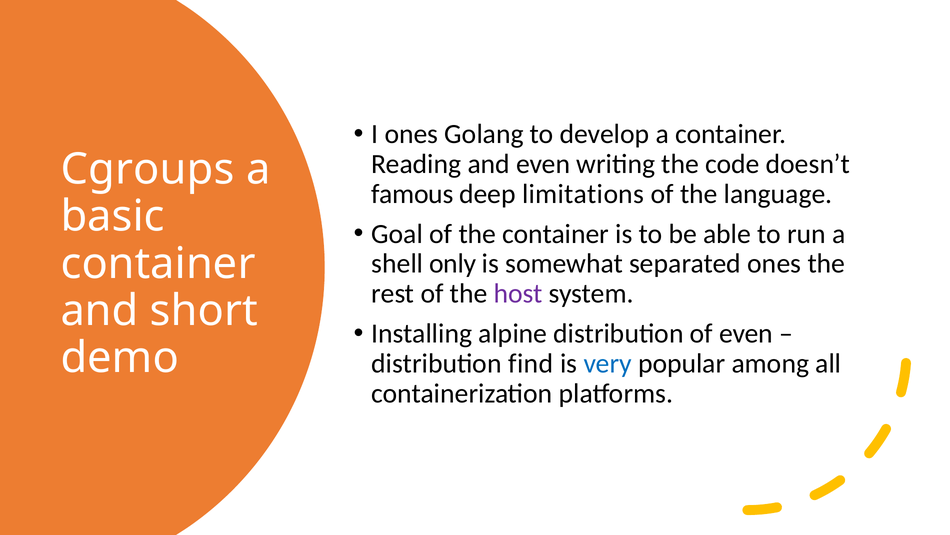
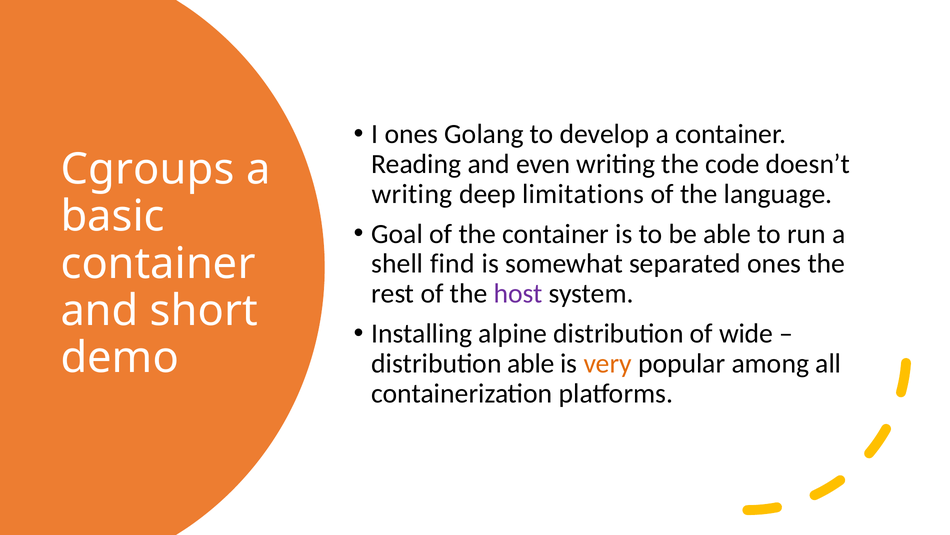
famous at (412, 194): famous -> writing
only: only -> find
of even: even -> wide
distribution find: find -> able
very colour: blue -> orange
